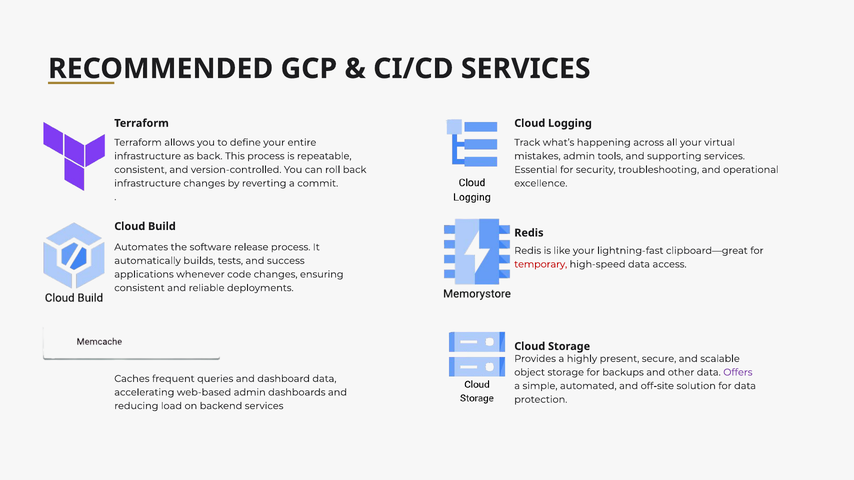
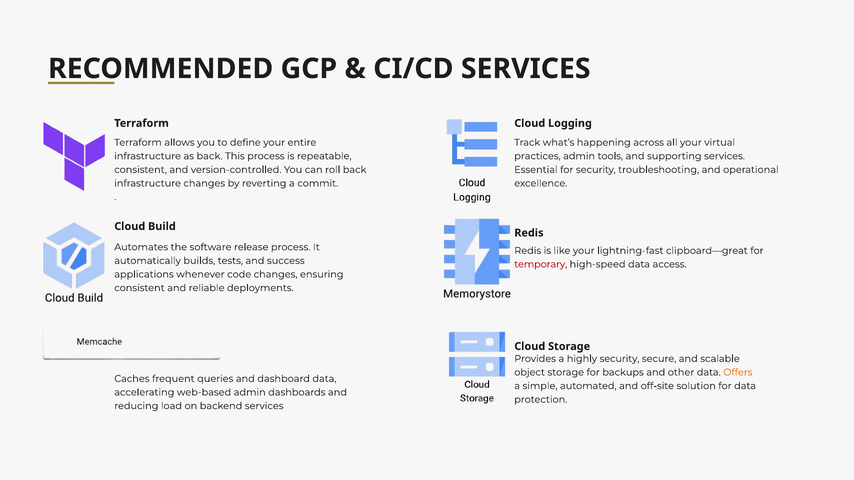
mistakes: mistakes -> practices
highly present: present -> security
Offers colour: purple -> orange
